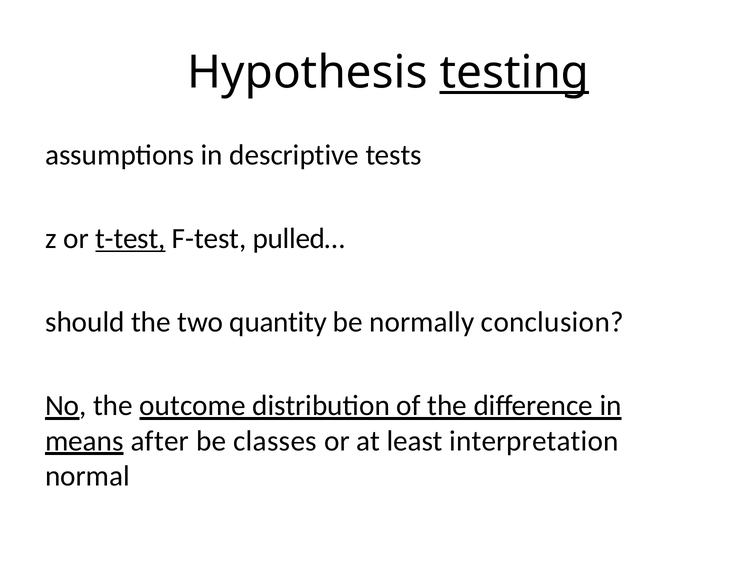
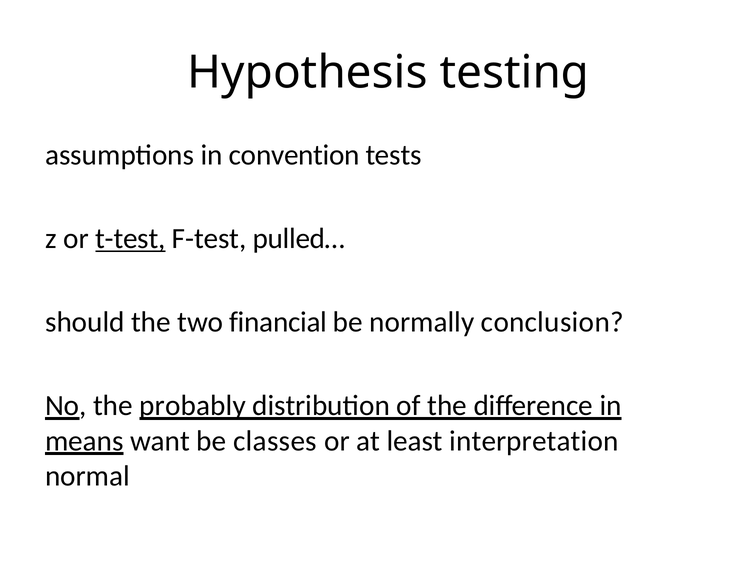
testing underline: present -> none
descriptive: descriptive -> convention
quantity: quantity -> financial
outcome: outcome -> probably
after: after -> want
